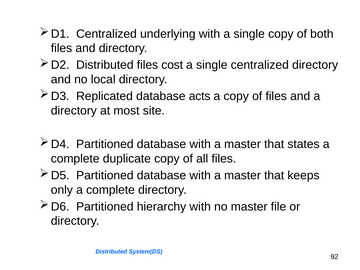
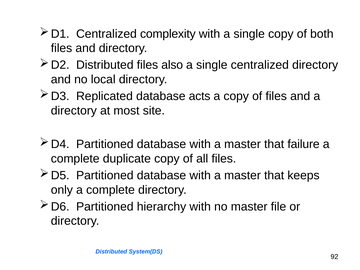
underlying: underlying -> complexity
cost: cost -> also
states: states -> failure
